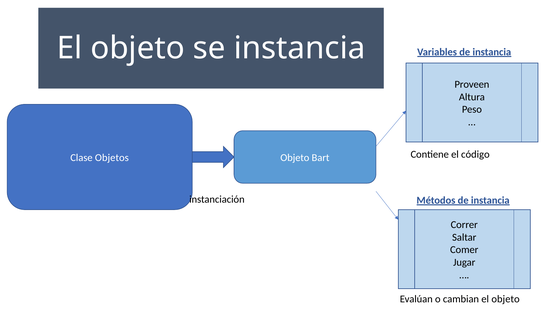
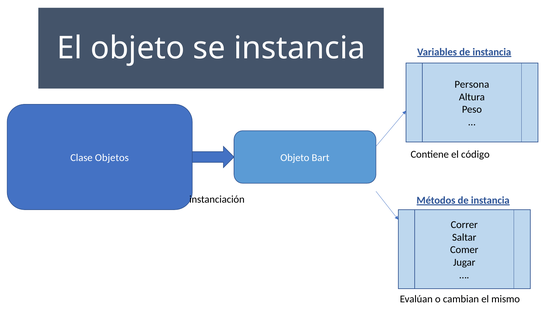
Proveen: Proveen -> Persona
cambian el objeto: objeto -> mismo
